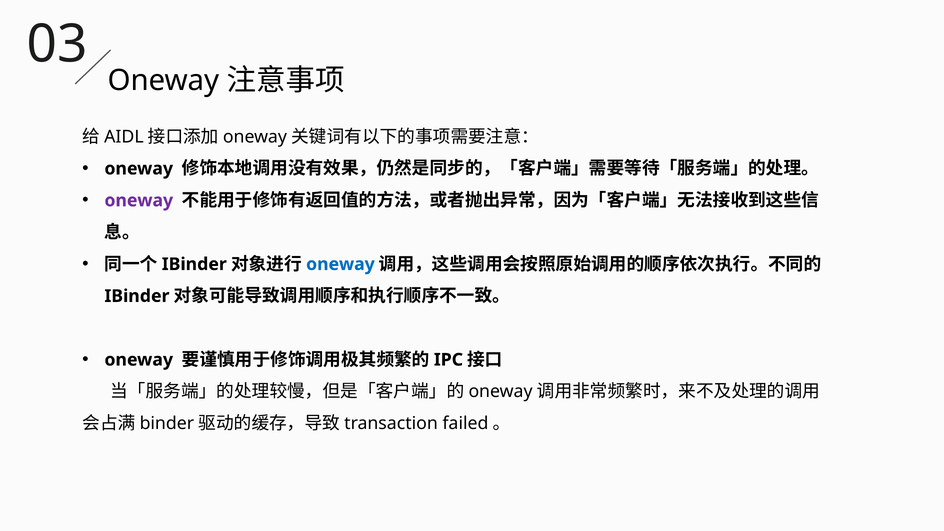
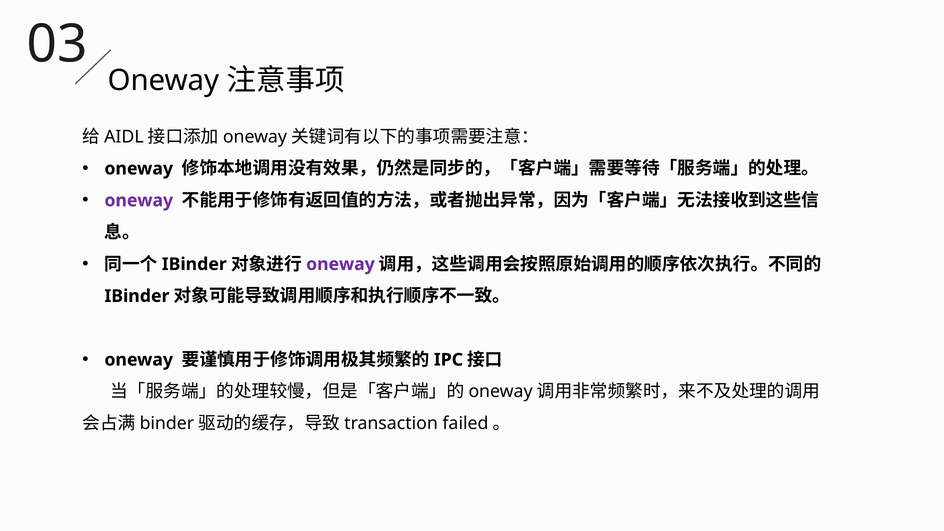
oneway at (340, 264) colour: blue -> purple
